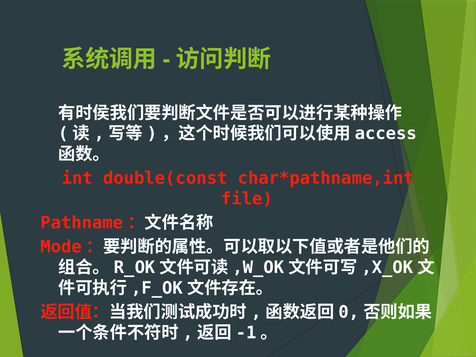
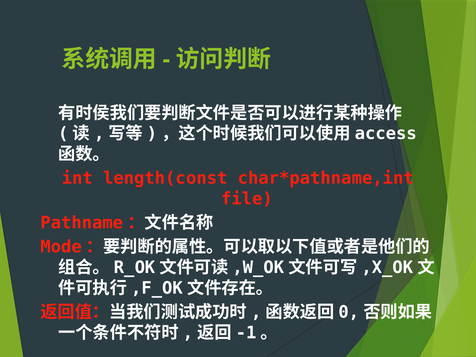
double(const: double(const -> length(const
